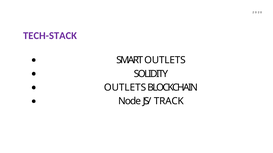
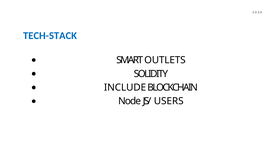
TECH-STACK colour: purple -> blue
OUTLETS at (125, 88): OUTLETS -> INCLUDE
TRACK: TRACK -> USERS
